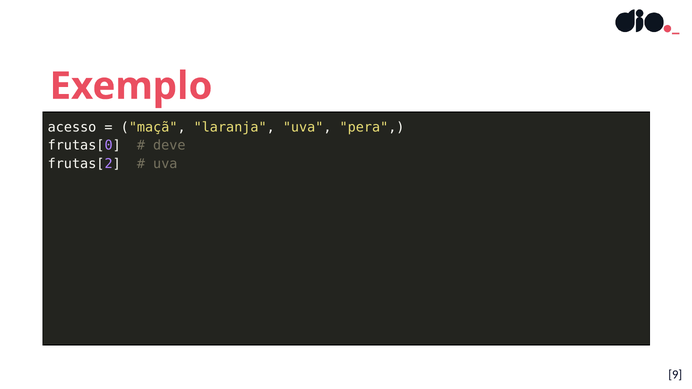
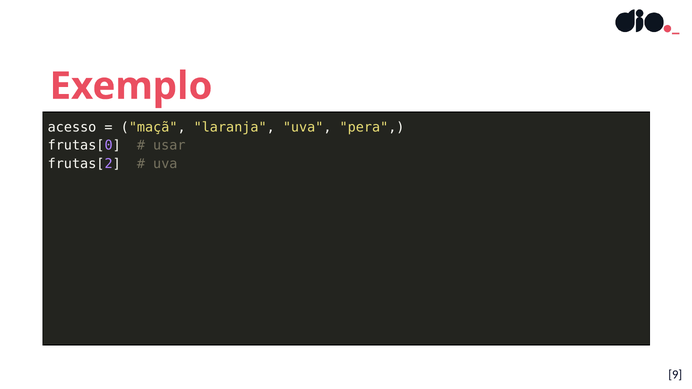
deve: deve -> usar
